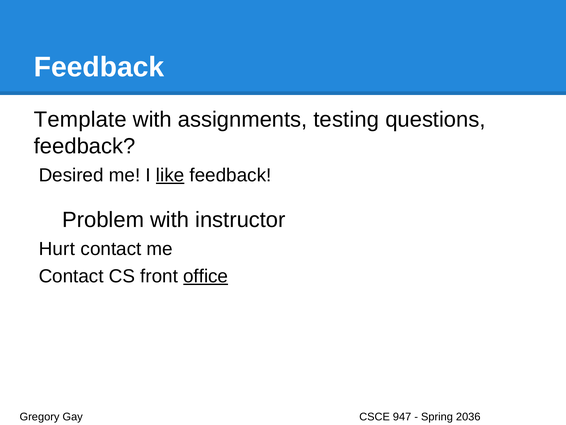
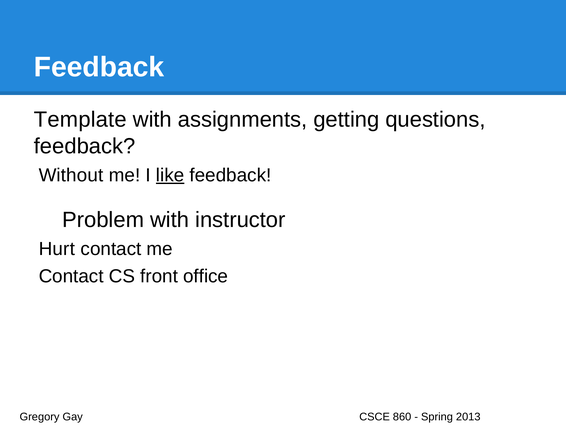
testing: testing -> getting
Desired: Desired -> Without
office underline: present -> none
947: 947 -> 860
2036: 2036 -> 2013
